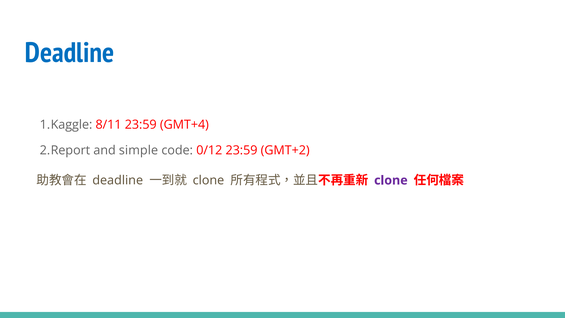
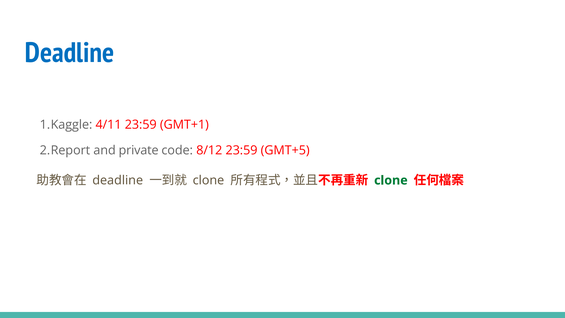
8/11: 8/11 -> 4/11
GMT+4: GMT+4 -> GMT+1
simple: simple -> private
0/12: 0/12 -> 8/12
GMT+2: GMT+2 -> GMT+5
clone at (391, 180) colour: purple -> green
